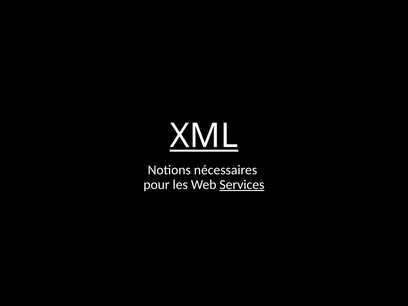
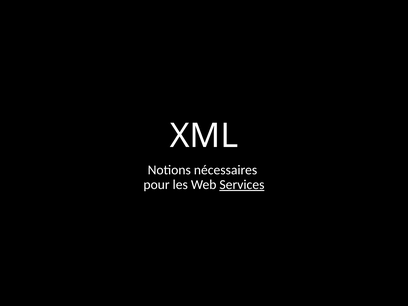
XML underline: present -> none
